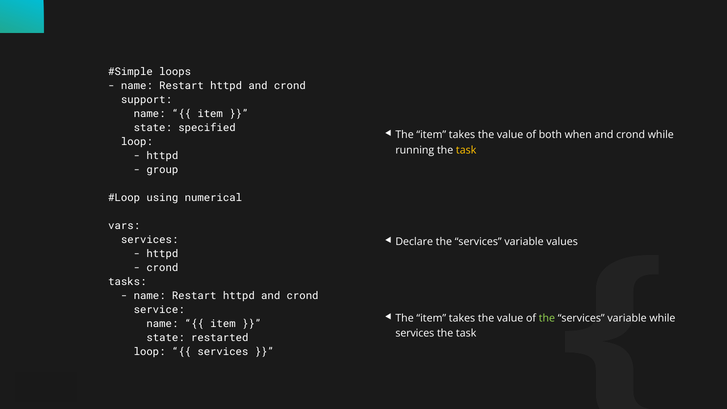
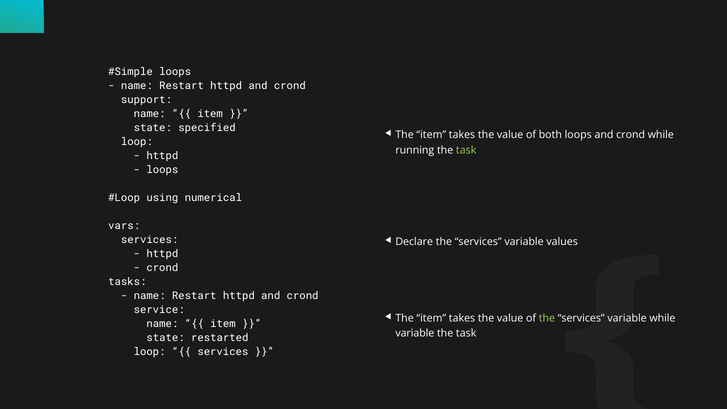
both when: when -> loops
task at (466, 150) colour: yellow -> light green
group at (162, 170): group -> loops
services at (415, 333): services -> variable
